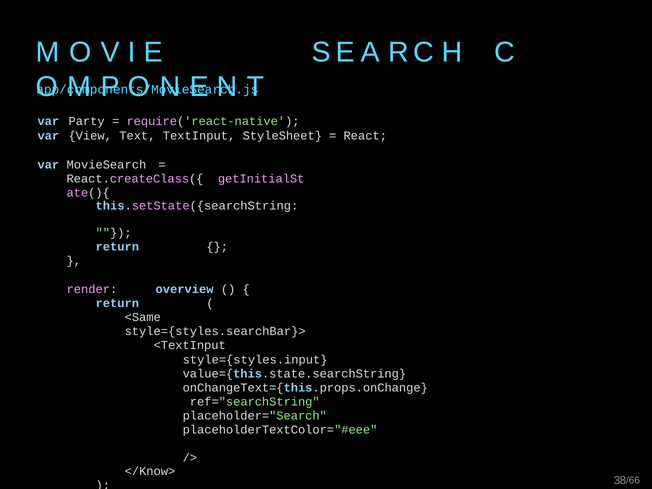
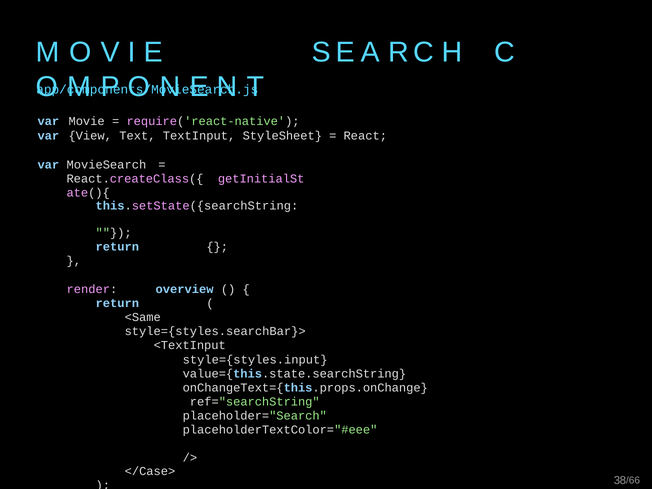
Party: Party -> Movie
</Know>: </Know> -> </Case>
